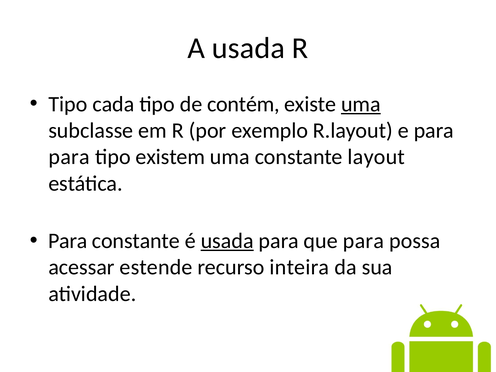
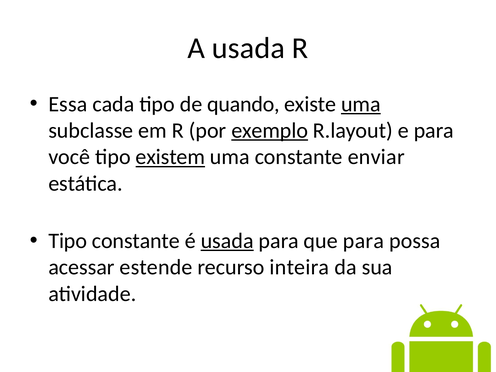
Tipo at (68, 104): Tipo -> Essa
contém: contém -> quando
exemplo underline: none -> present
para at (69, 157): para -> você
existem underline: none -> present
layout: layout -> enviar
Para at (68, 241): Para -> Tipo
